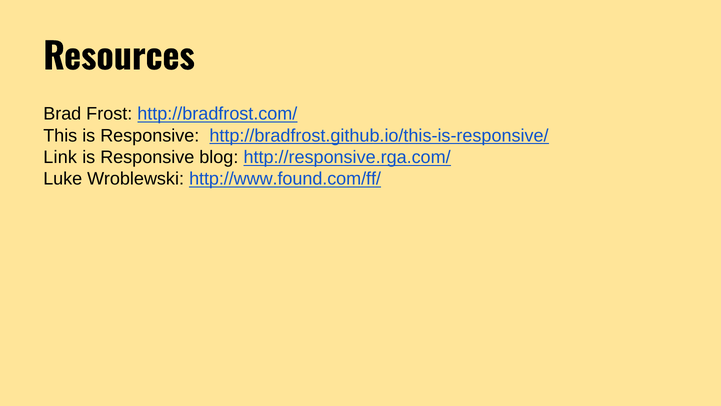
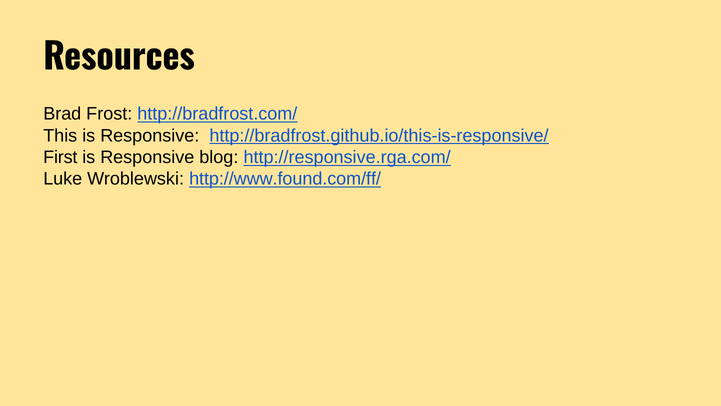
Link: Link -> First
